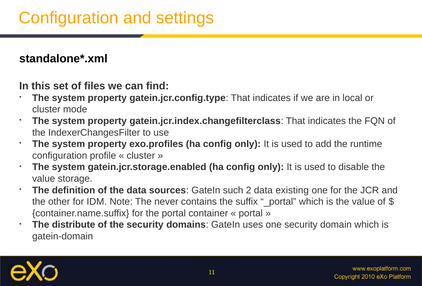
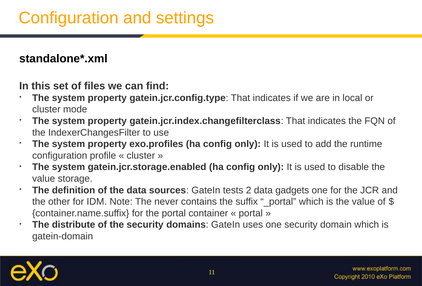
such: such -> tests
existing: existing -> gadgets
